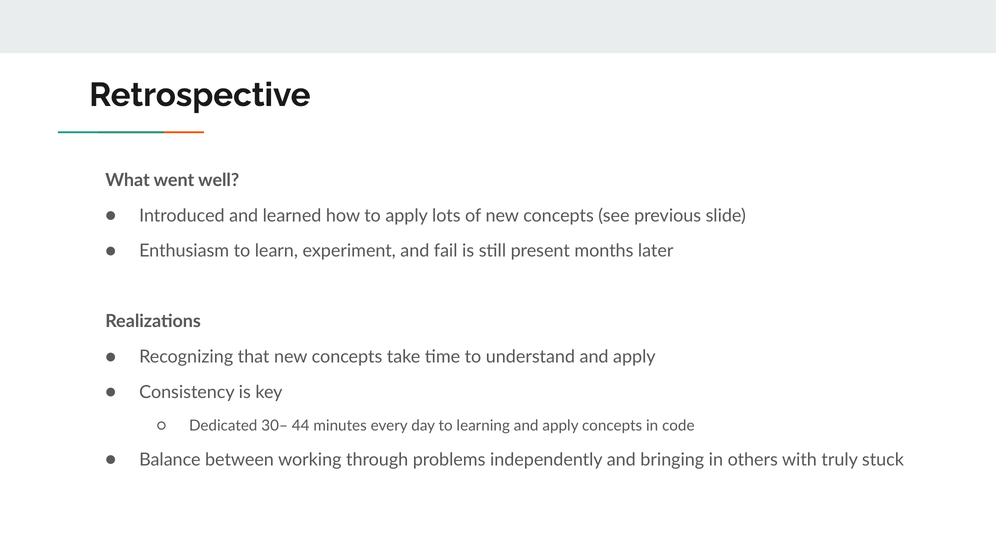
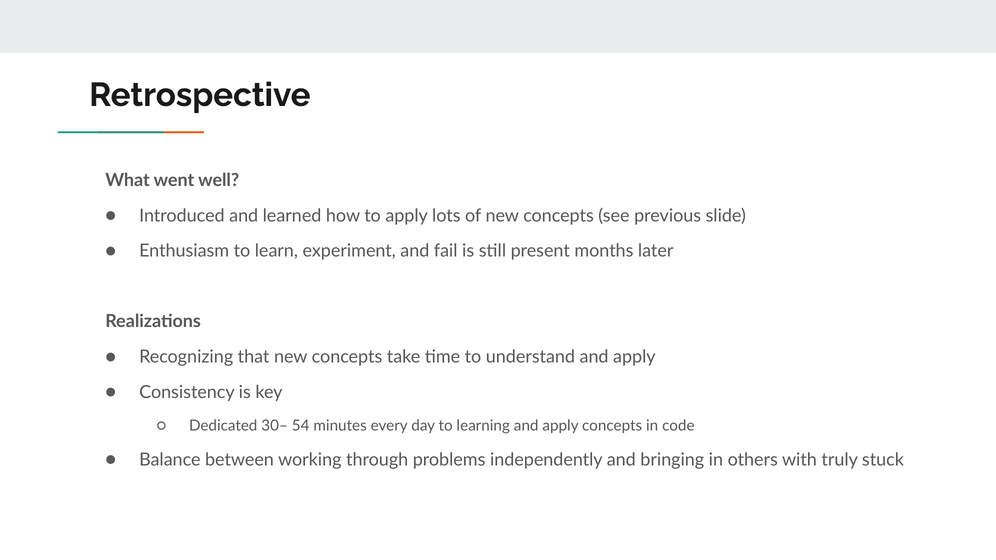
44: 44 -> 54
